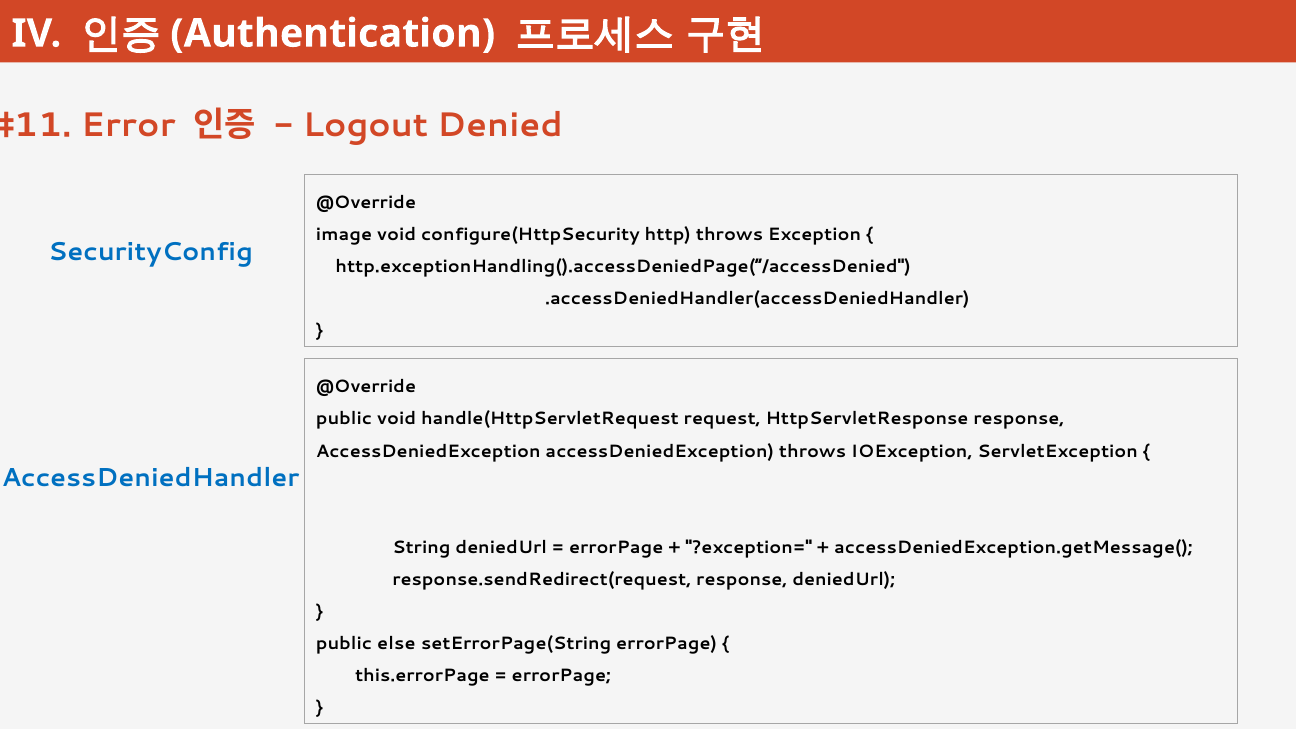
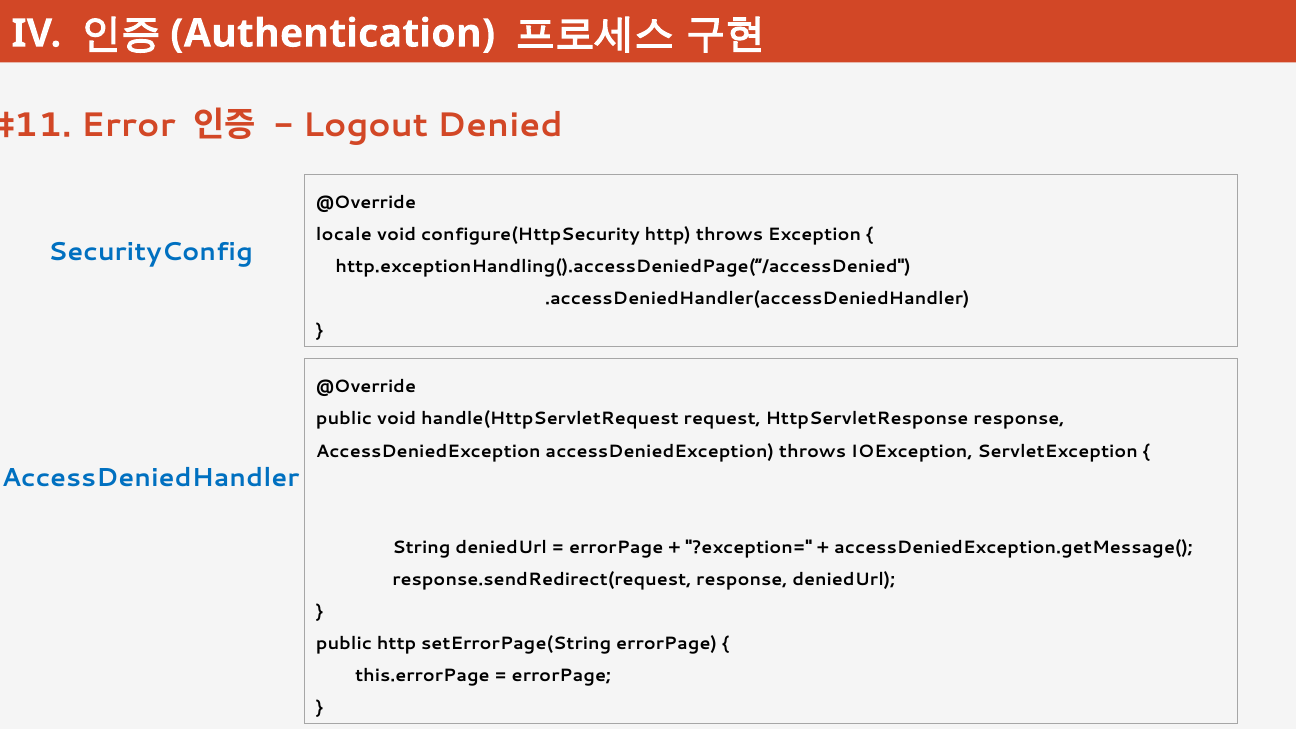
image: image -> locale
public else: else -> http
